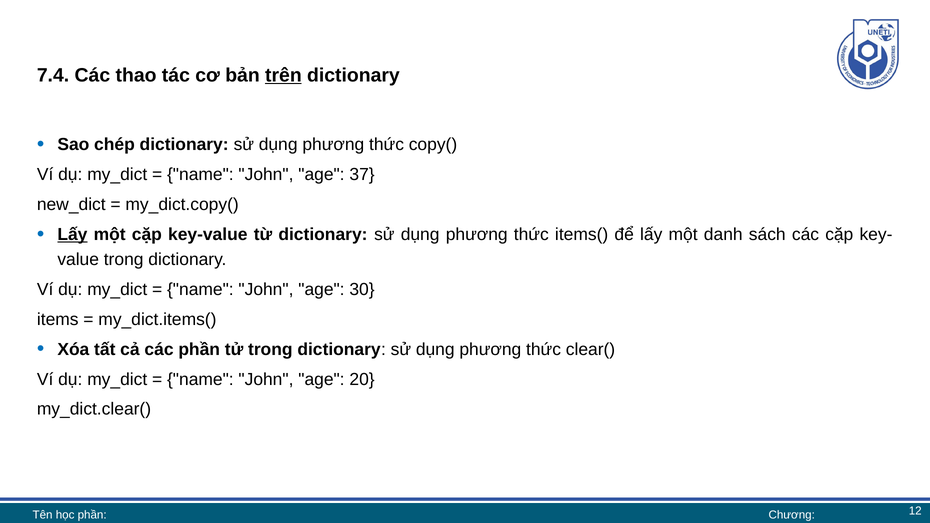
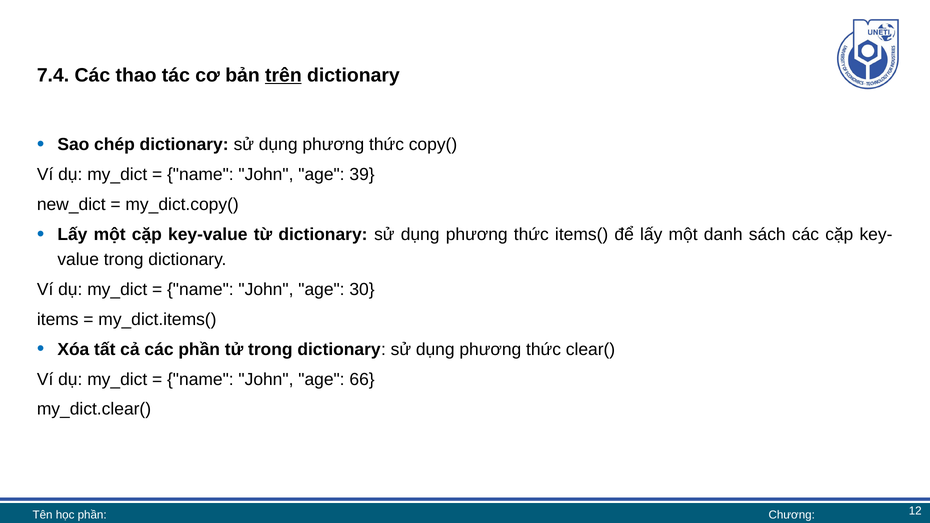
37: 37 -> 39
Lấy at (72, 235) underline: present -> none
20: 20 -> 66
